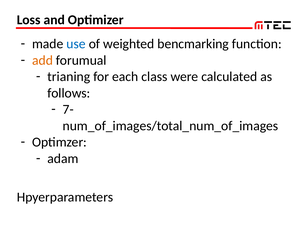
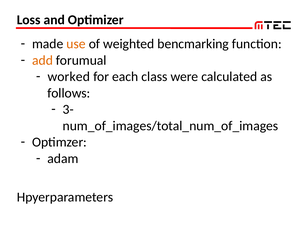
use colour: blue -> orange
trianing: trianing -> worked
7-: 7- -> 3-
